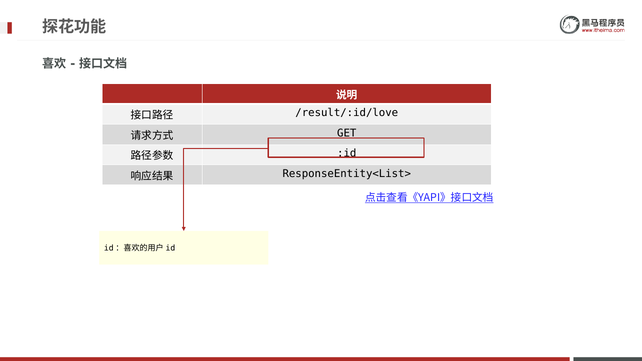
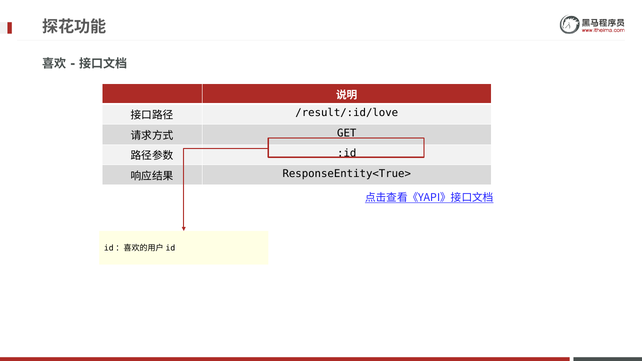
ResponseEntity<List>: ResponseEntity<List> -> ResponseEntity<True>
